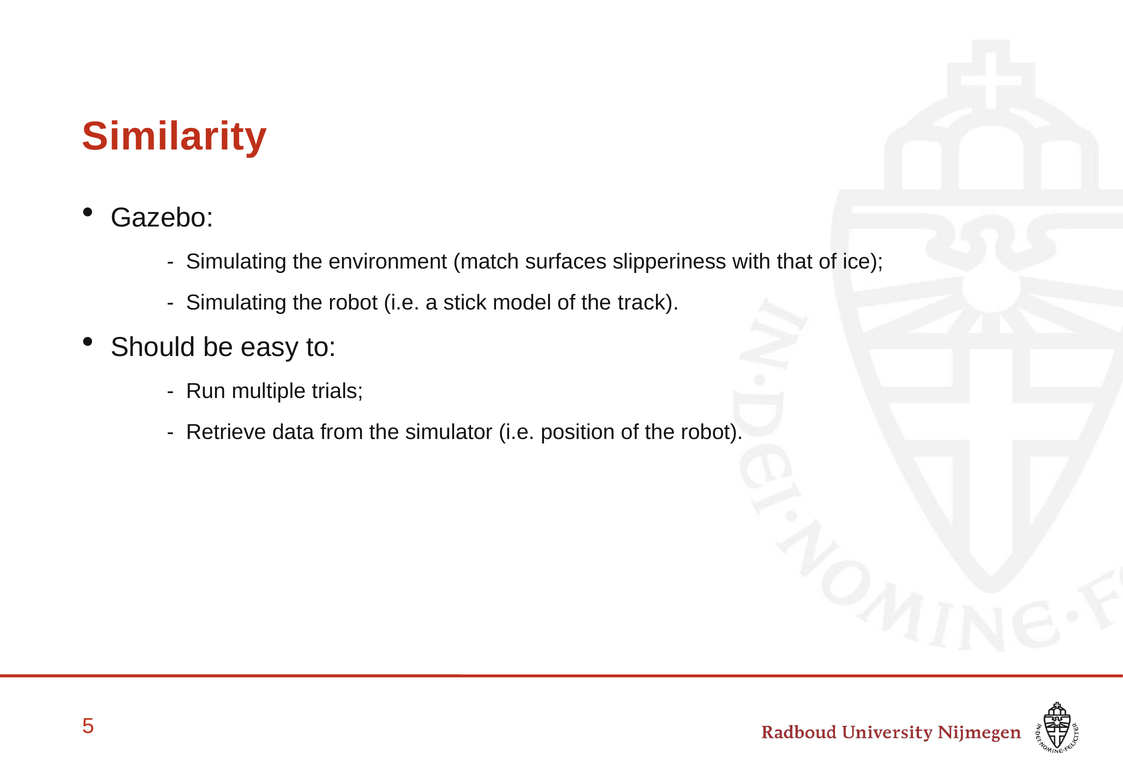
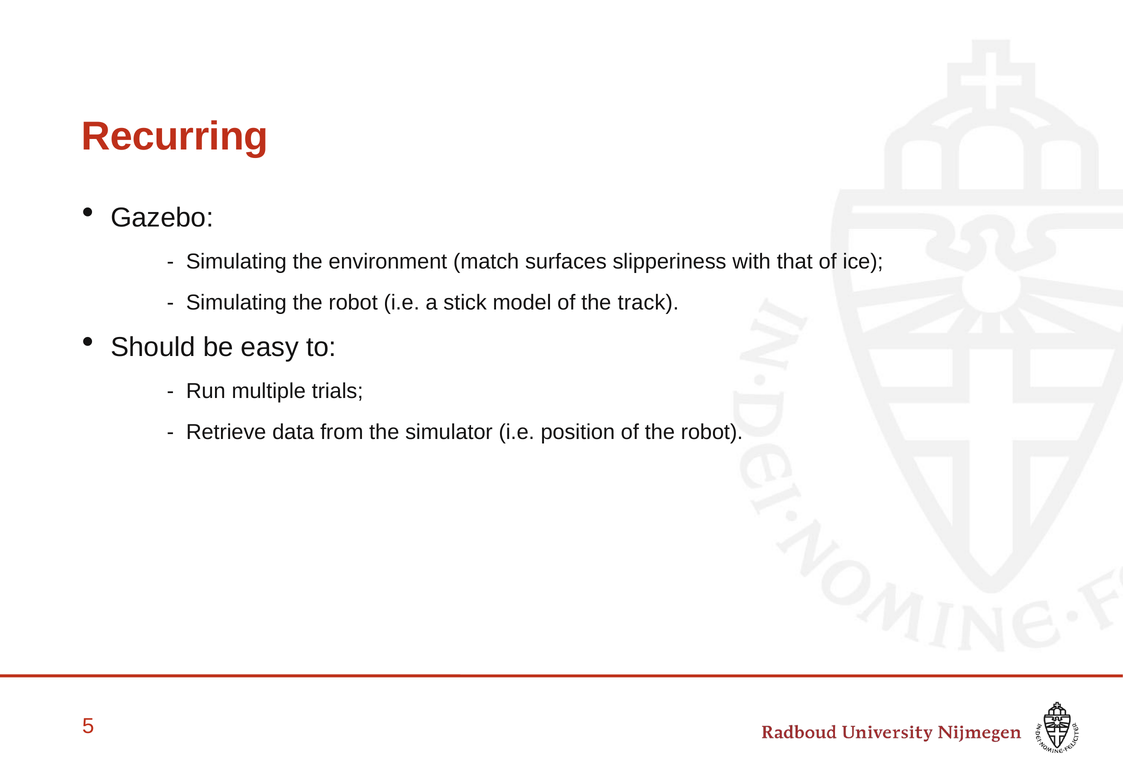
Similarity: Similarity -> Recurring
